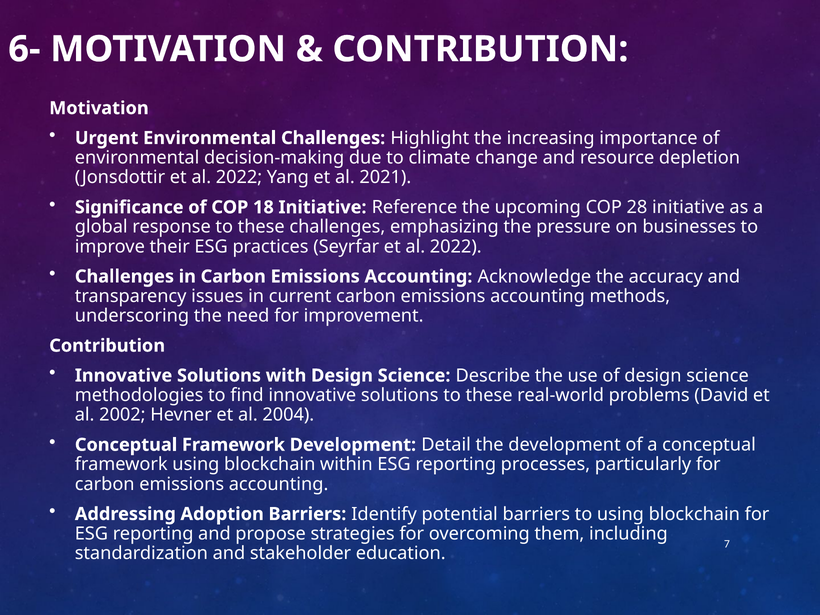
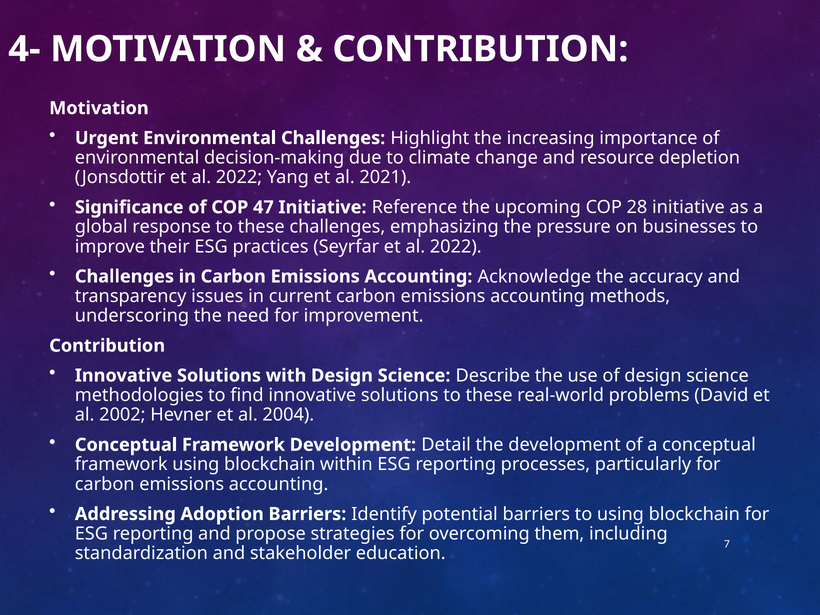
6-: 6- -> 4-
18: 18 -> 47
